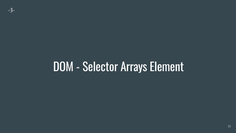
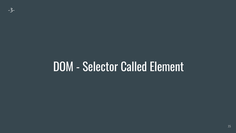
Arrays: Arrays -> Called
